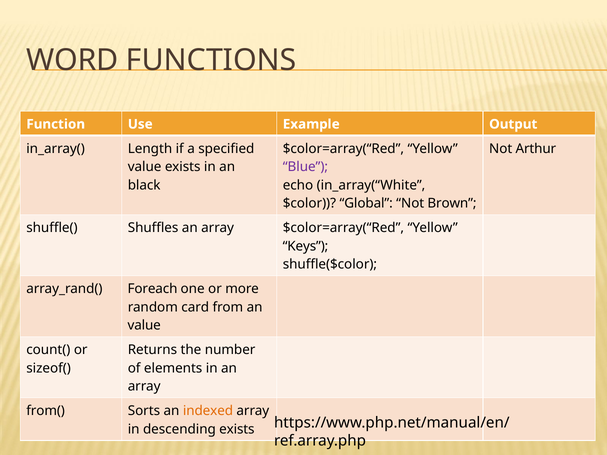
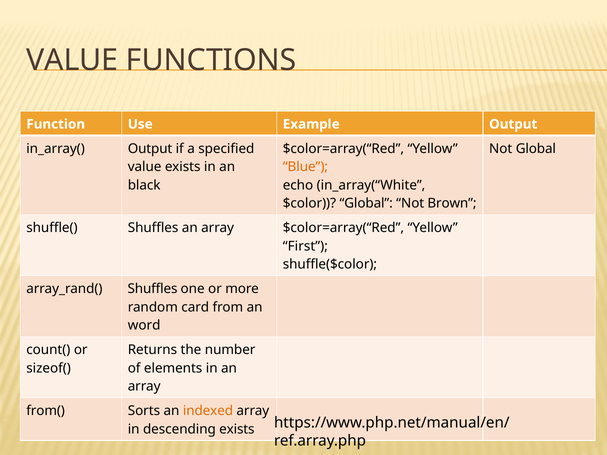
WORD at (72, 60): WORD -> VALUE
Length at (150, 149): Length -> Output
Not Arthur: Arthur -> Global
Blue colour: purple -> orange
Keys: Keys -> First
Foreach at (153, 289): Foreach -> Shuffles
value at (144, 326): value -> word
